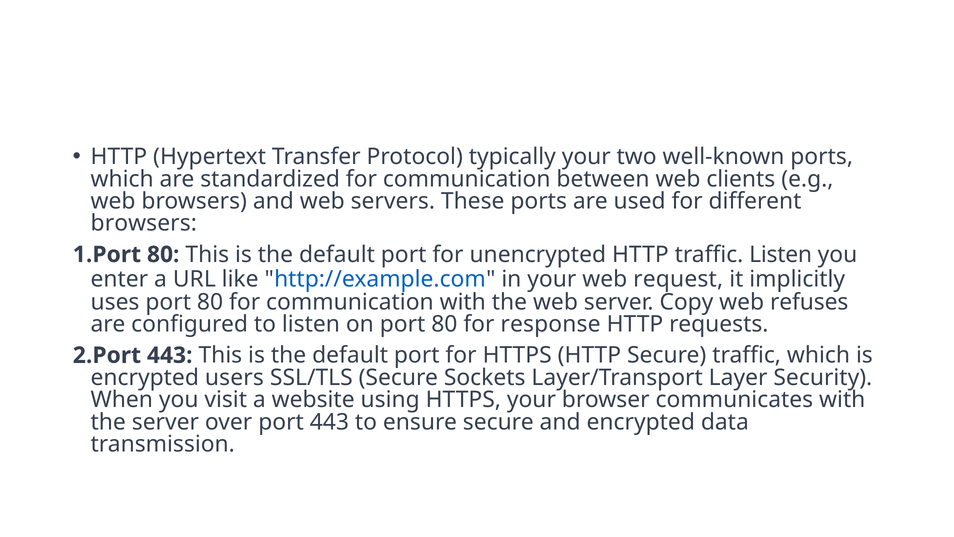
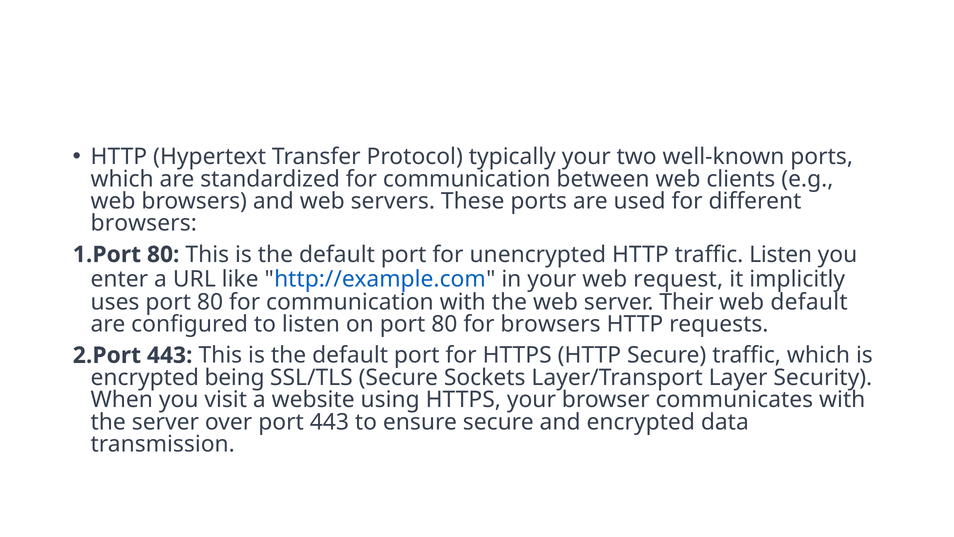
Copy: Copy -> Their
web refuses: refuses -> default
for response: response -> browsers
users: users -> being
